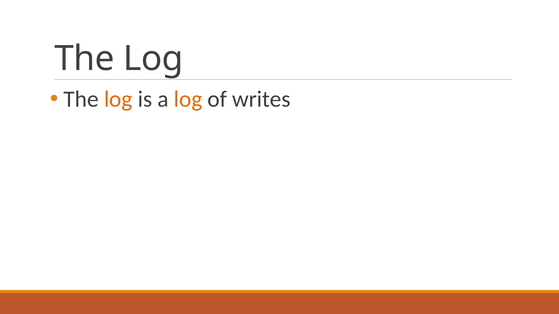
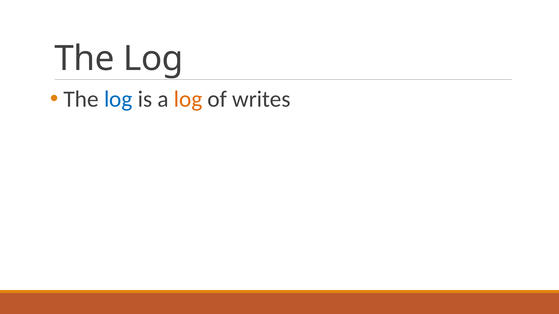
log at (118, 99) colour: orange -> blue
